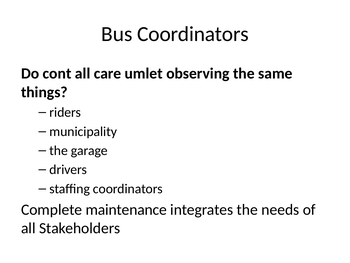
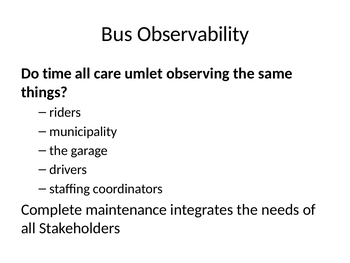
Bus Coordinators: Coordinators -> Observability
cont: cont -> time
